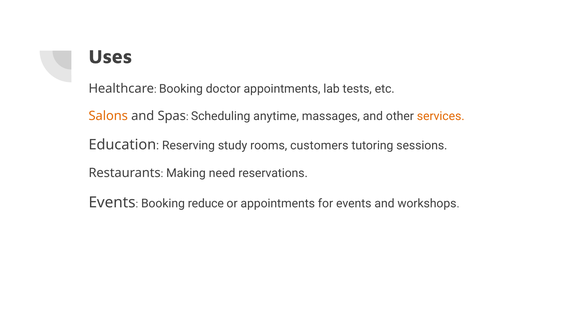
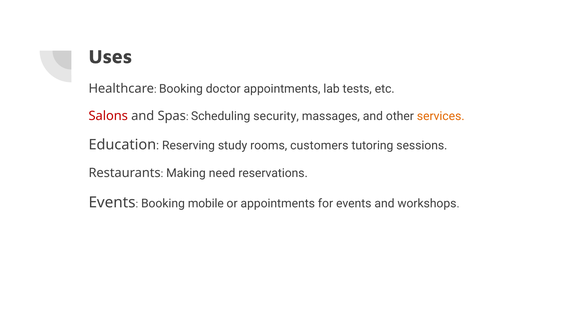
Salons colour: orange -> red
anytime: anytime -> security
reduce: reduce -> mobile
